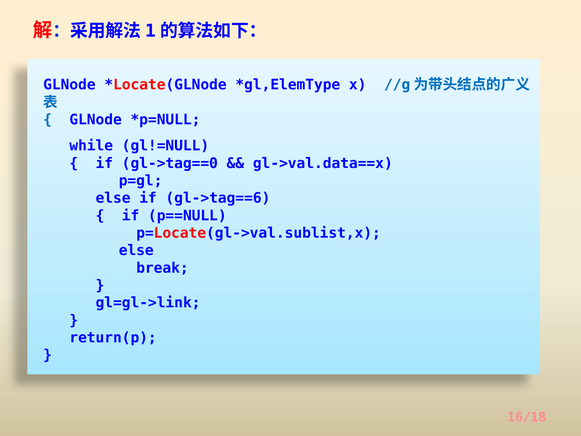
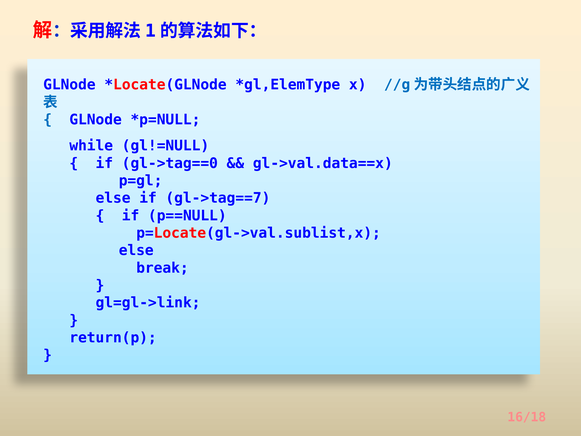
gl->tag==6: gl->tag==6 -> gl->tag==7
